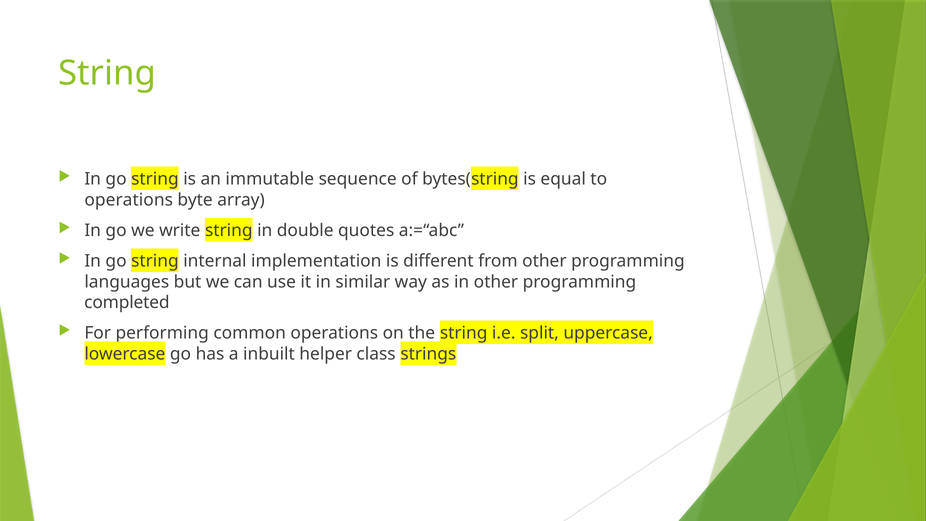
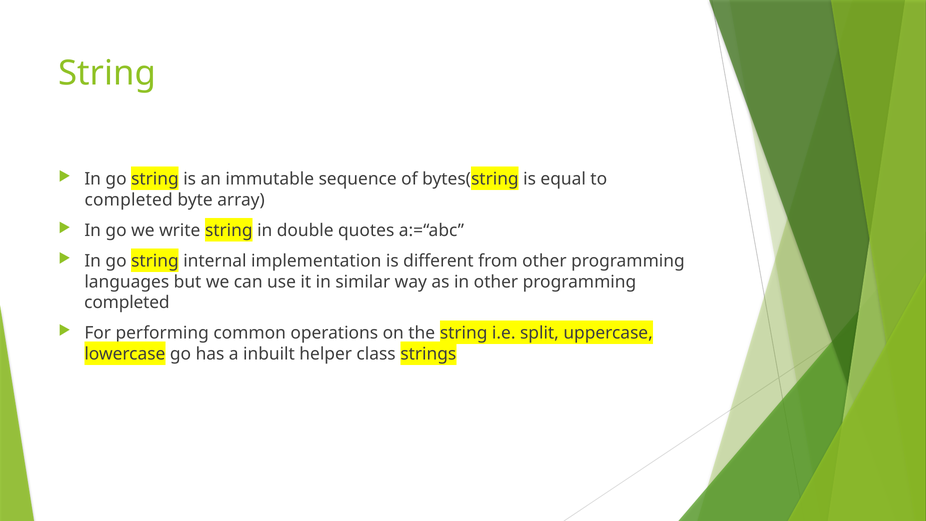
operations at (129, 200): operations -> completed
